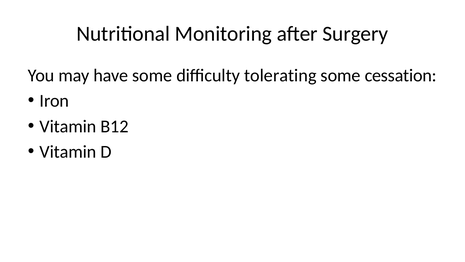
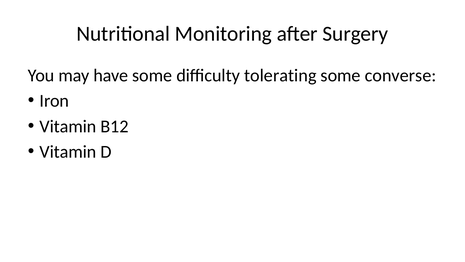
cessation: cessation -> converse
